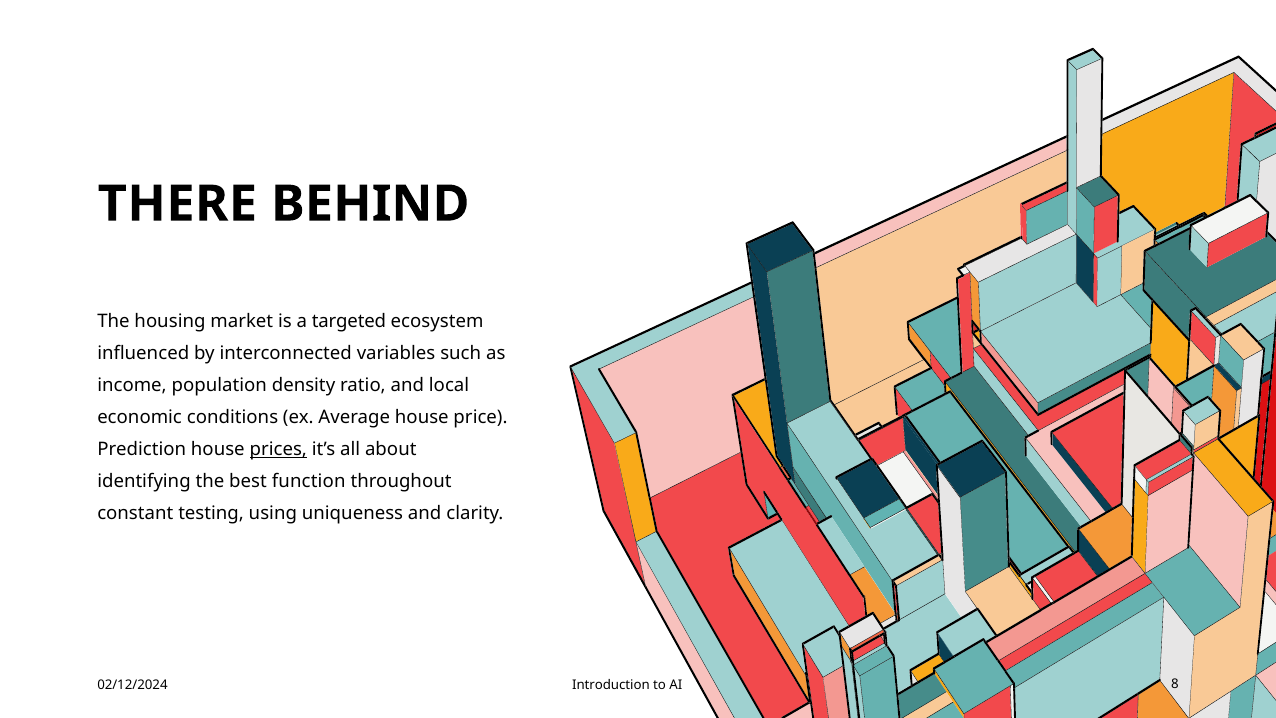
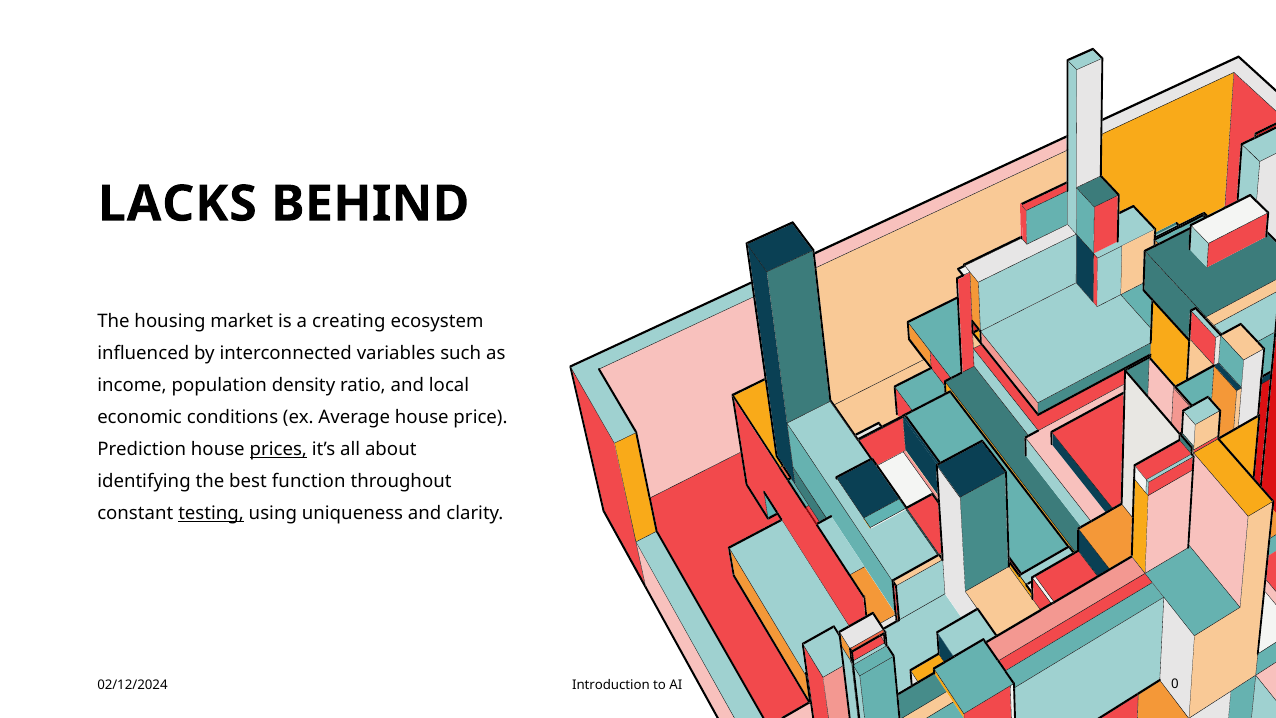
THERE: THERE -> LACKS
targeted: targeted -> creating
testing underline: none -> present
8: 8 -> 0
